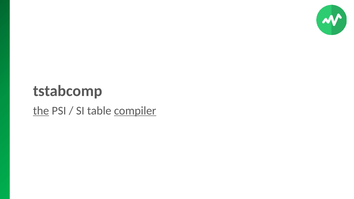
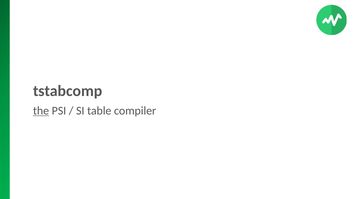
compiler underline: present -> none
